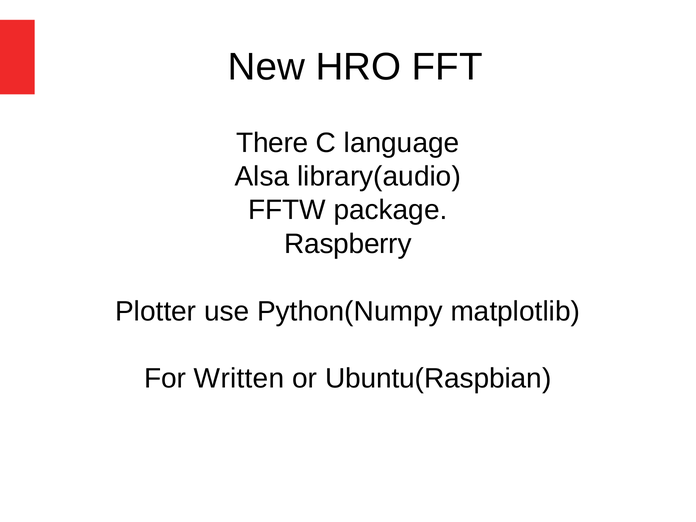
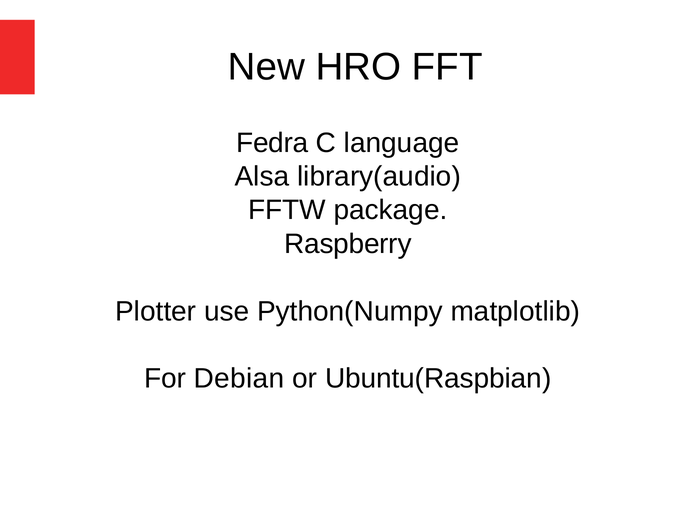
There: There -> Fedra
Written: Written -> Debian
